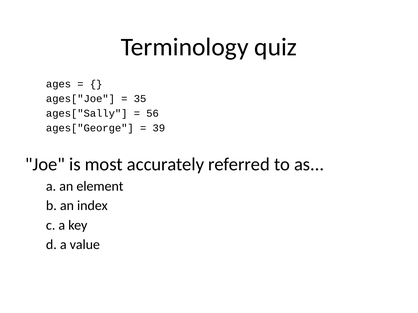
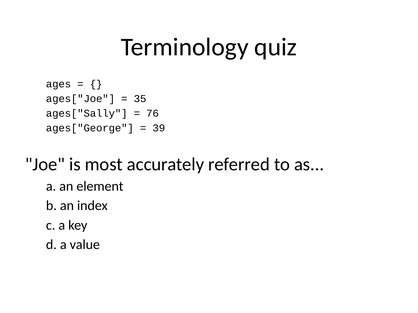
56: 56 -> 76
